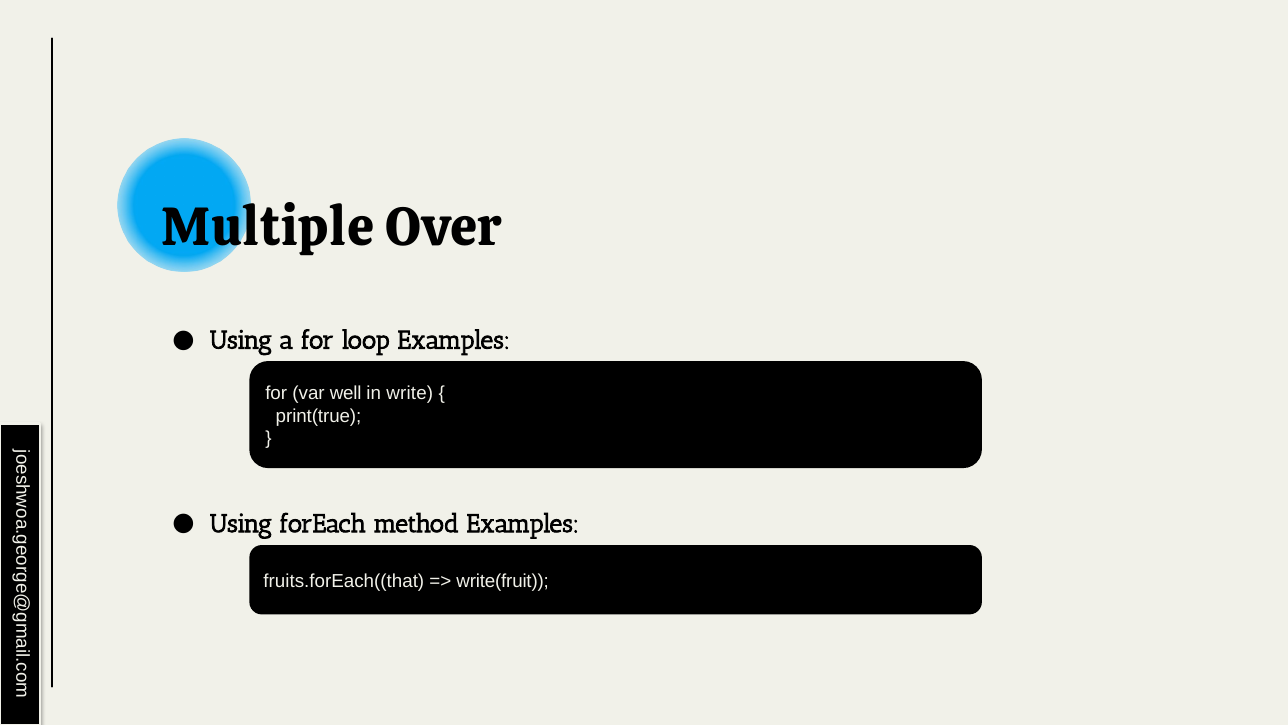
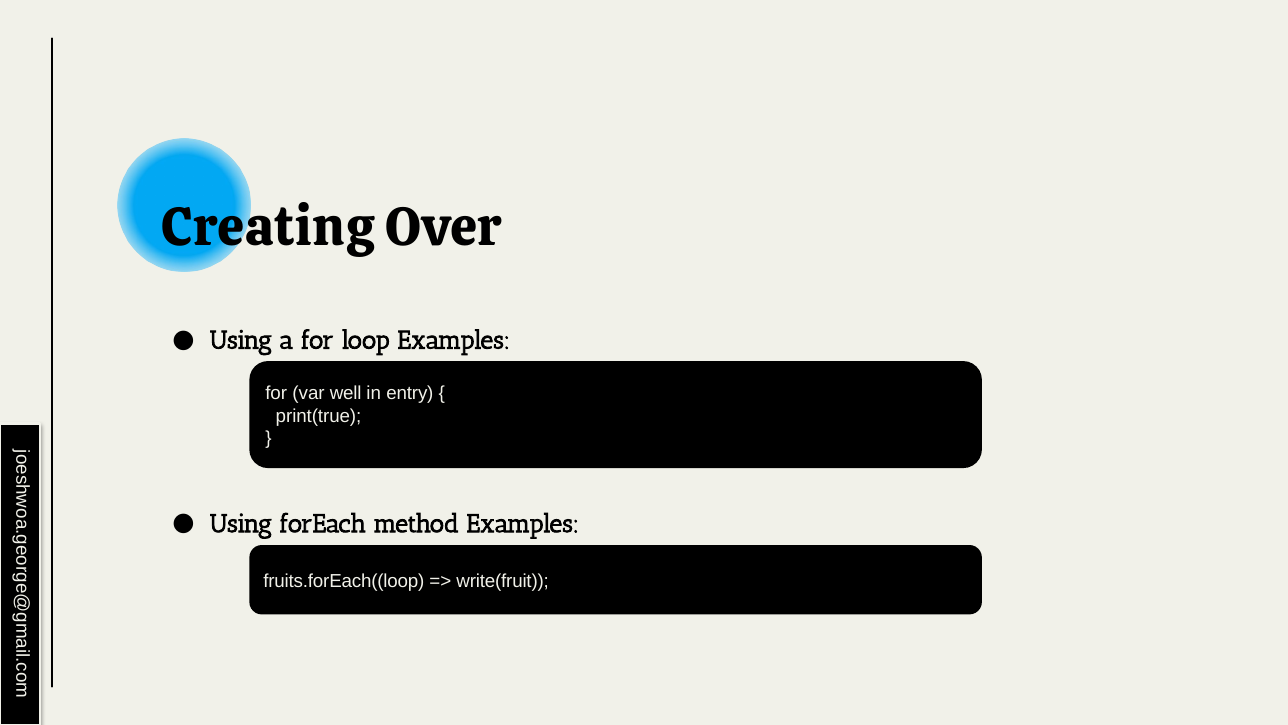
Multiple: Multiple -> Creating
write: write -> entry
fruits.forEach((that: fruits.forEach((that -> fruits.forEach((loop
